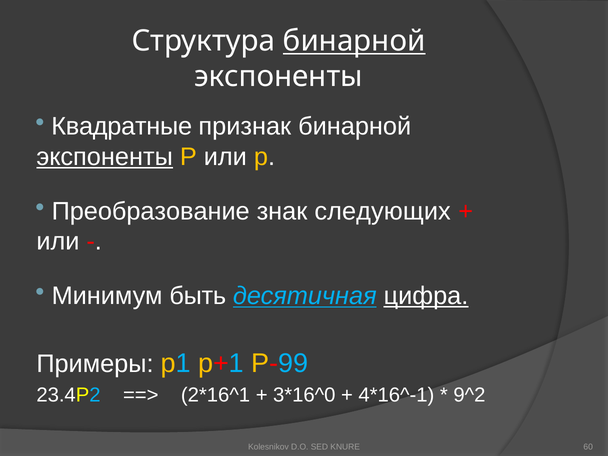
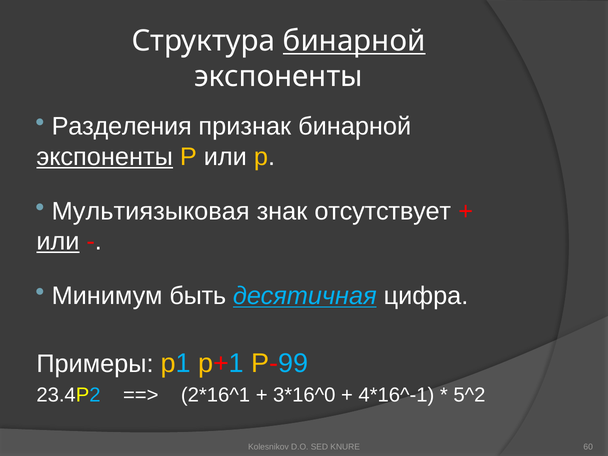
Квадратные: Квадратные -> Разделения
Преобразование: Преобразование -> Мультиязыковая
следующих: следующих -> отсутствует
или at (58, 242) underline: none -> present
цифра underline: present -> none
9^2: 9^2 -> 5^2
